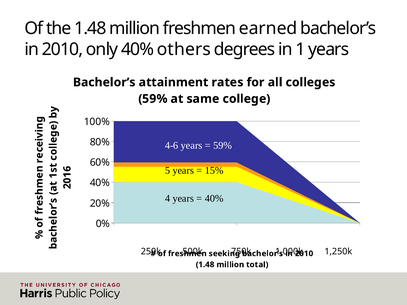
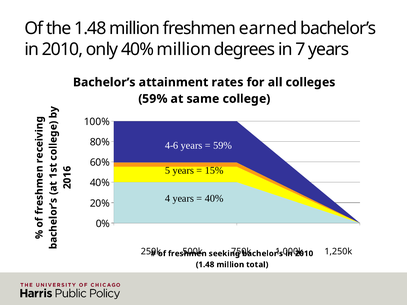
40% others: others -> million
in 1: 1 -> 7
